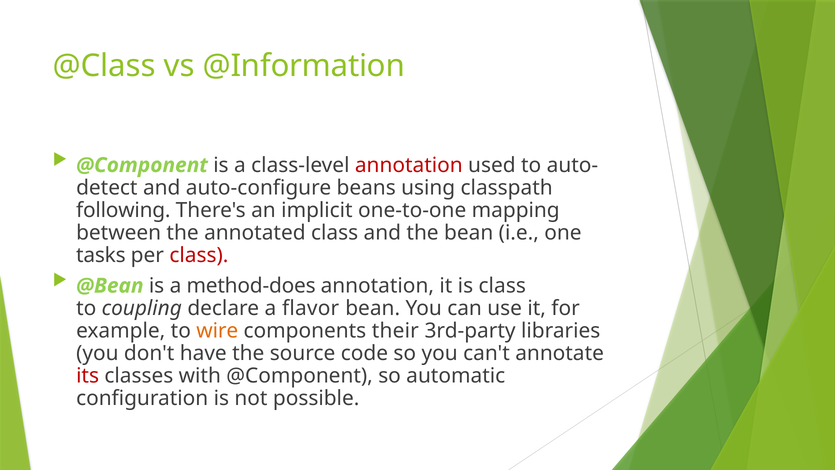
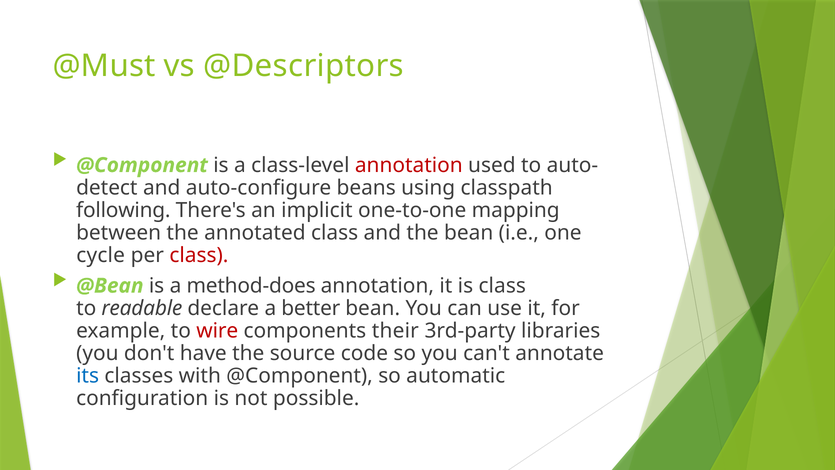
@Class: @Class -> @Must
@Information: @Information -> @Descriptors
tasks: tasks -> cycle
coupling: coupling -> readable
flavor: flavor -> better
wire colour: orange -> red
its colour: red -> blue
